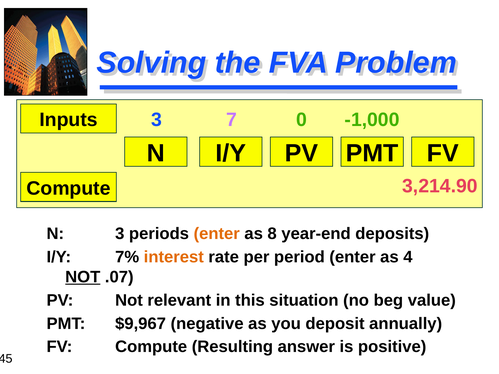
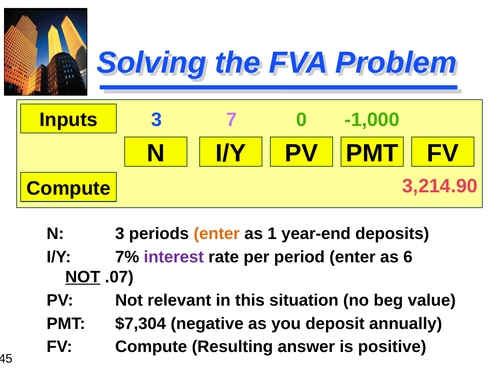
8: 8 -> 1
interest colour: orange -> purple
4: 4 -> 6
$9,967: $9,967 -> $7,304
